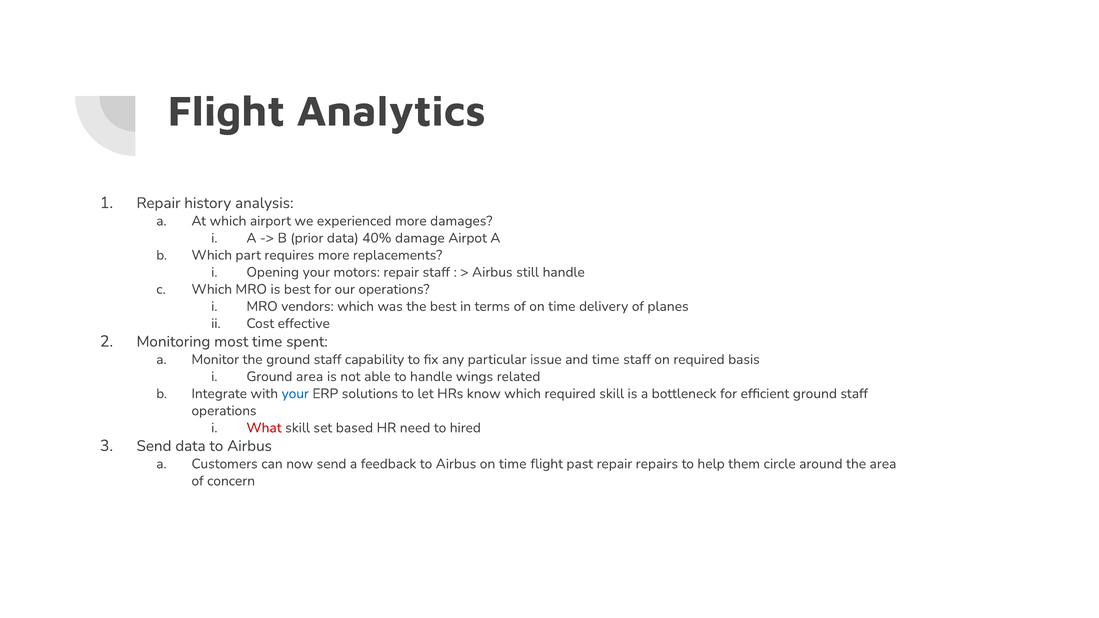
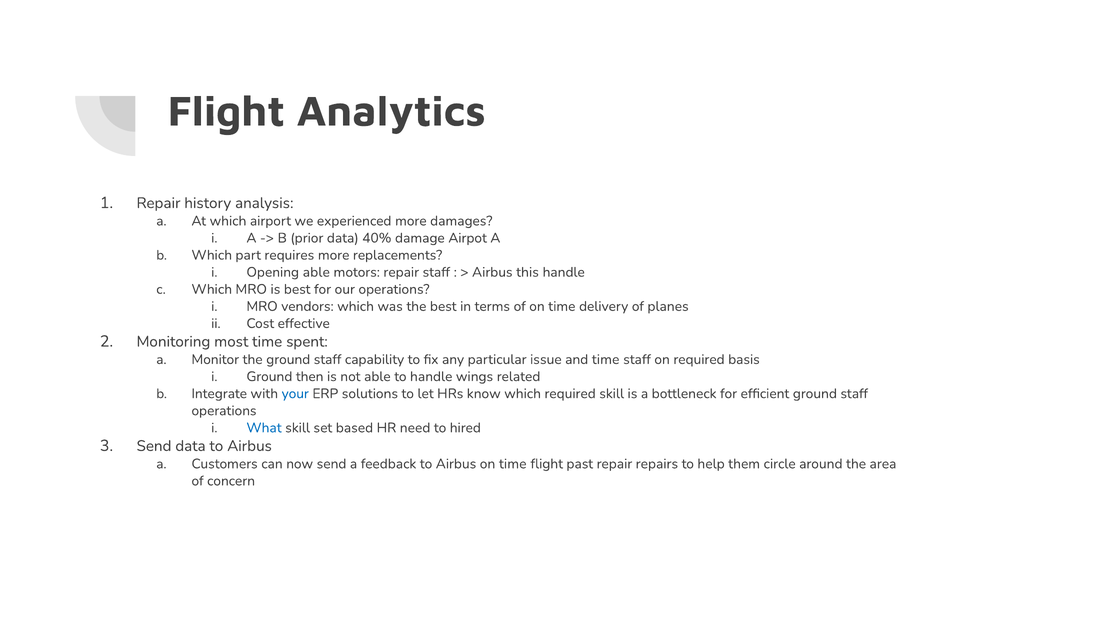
Opening your: your -> able
still: still -> this
Ground area: area -> then
What colour: red -> blue
